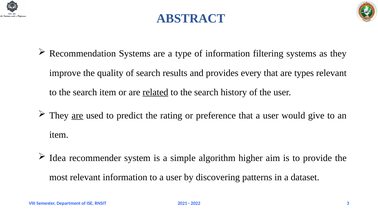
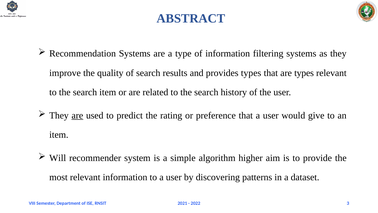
provides every: every -> types
related underline: present -> none
Idea: Idea -> Will
